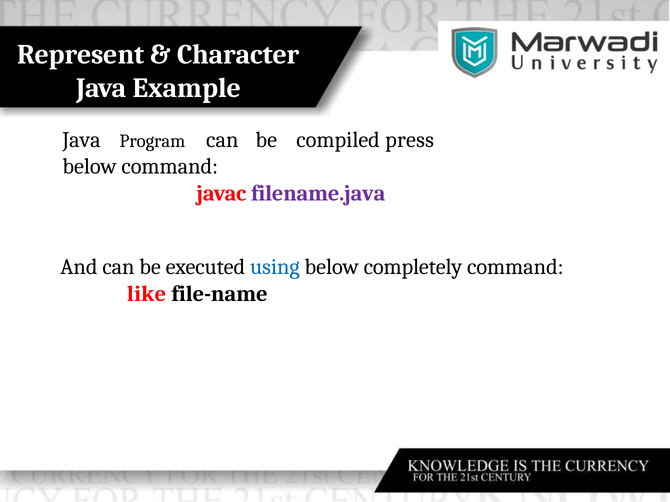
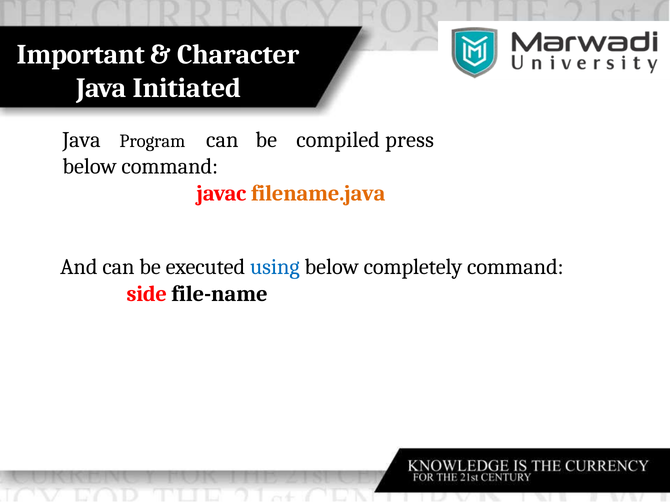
Represent: Represent -> Important
Example: Example -> Initiated
filename.java colour: purple -> orange
like: like -> side
